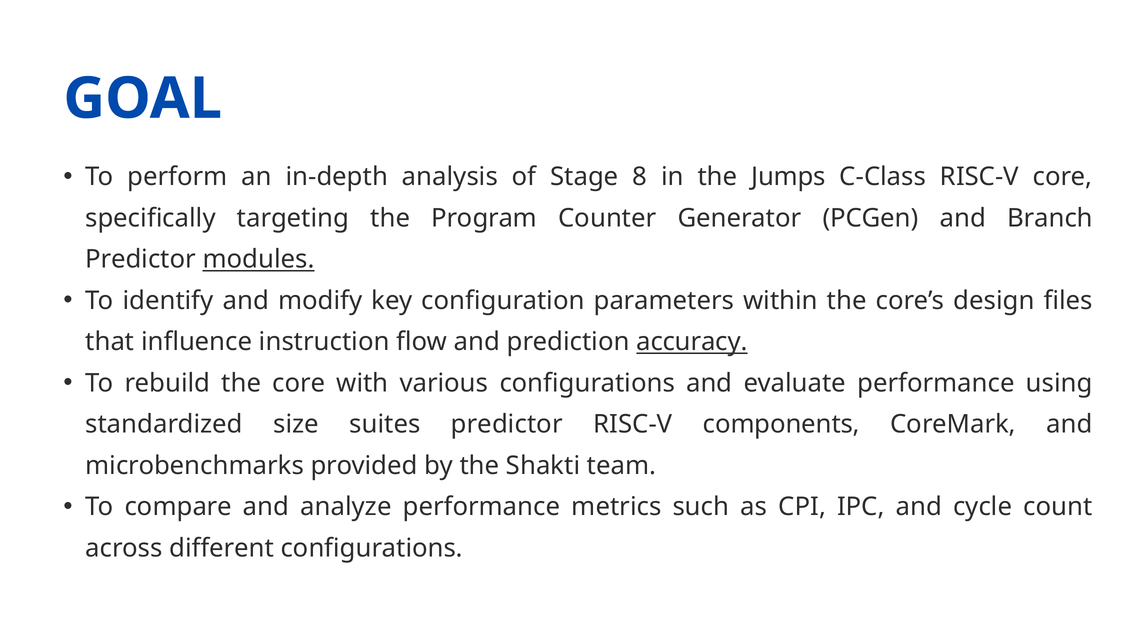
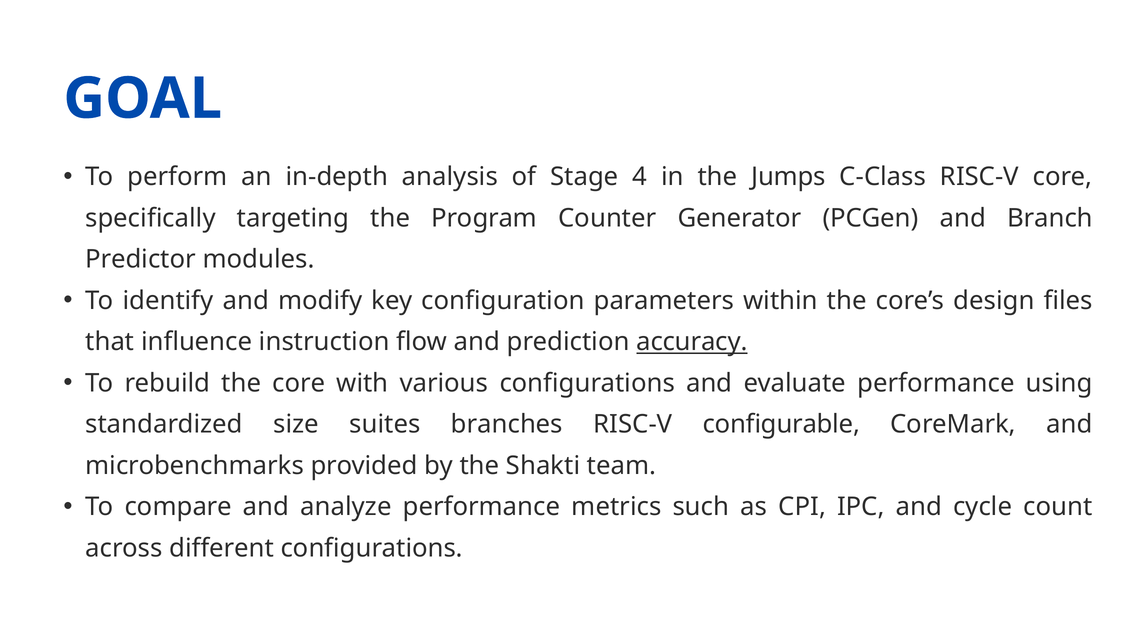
8: 8 -> 4
modules underline: present -> none
suites predictor: predictor -> branches
components: components -> configurable
